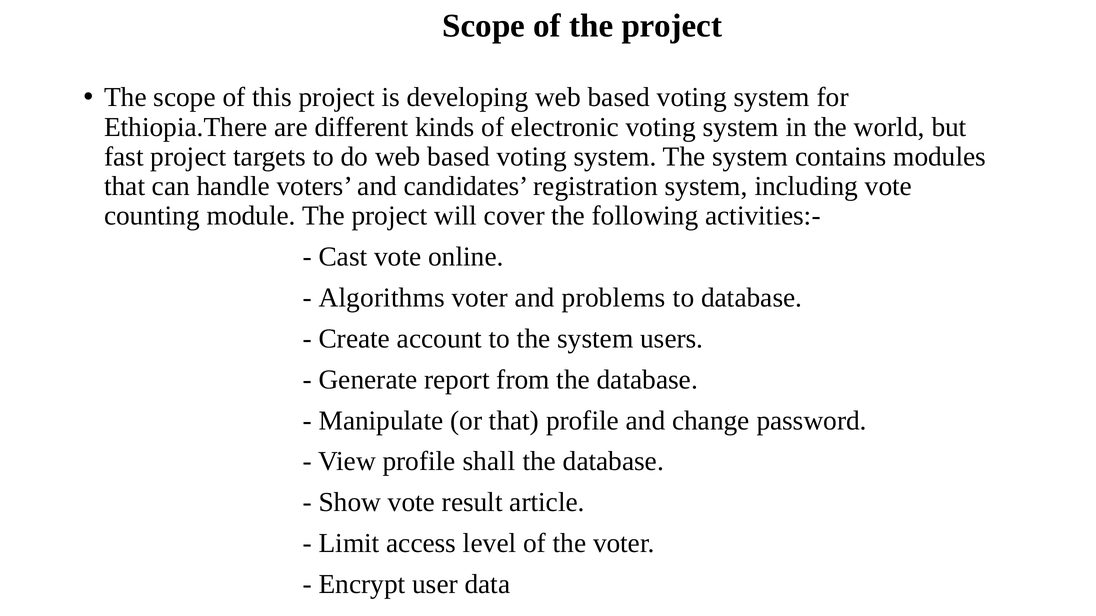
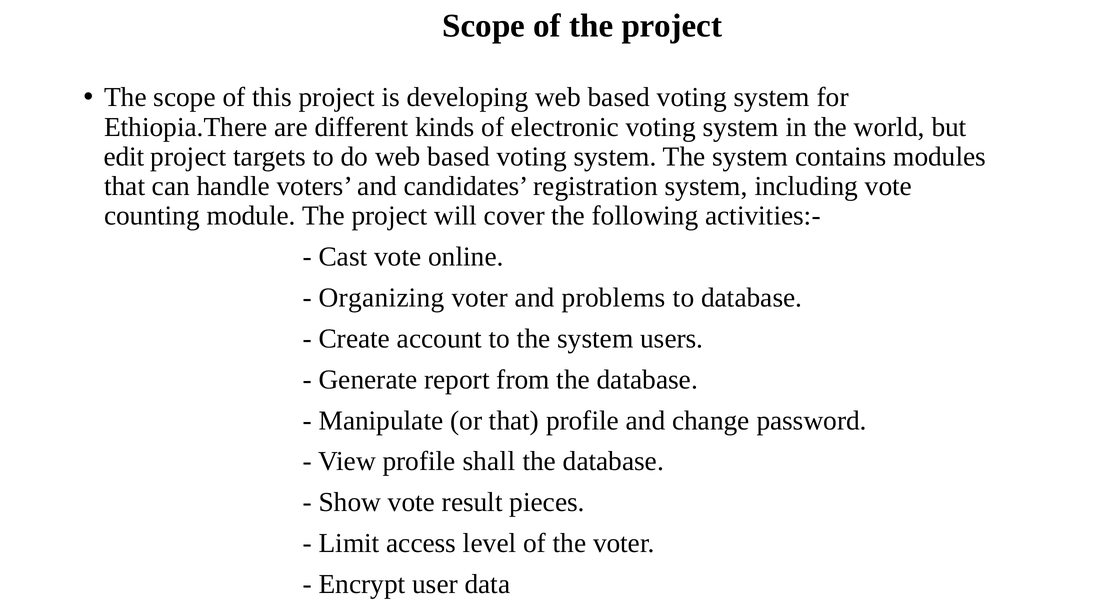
fast: fast -> edit
Algorithms: Algorithms -> Organizing
article: article -> pieces
